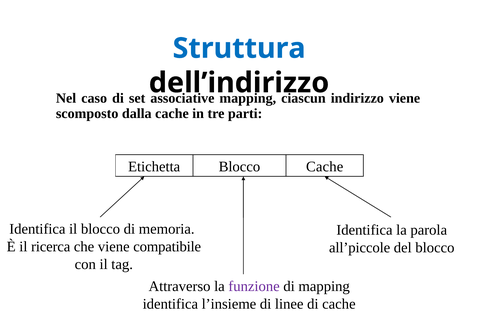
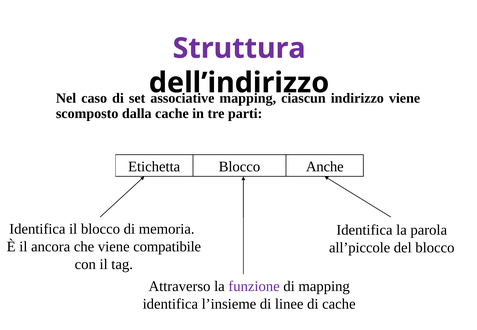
Struttura colour: blue -> purple
Blocco Cache: Cache -> Anche
ricerca: ricerca -> ancora
